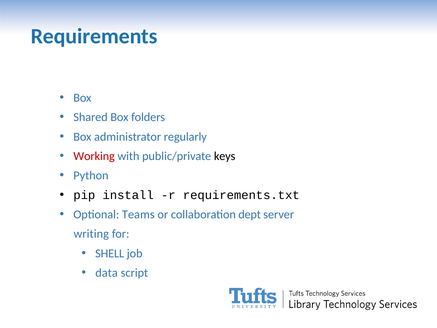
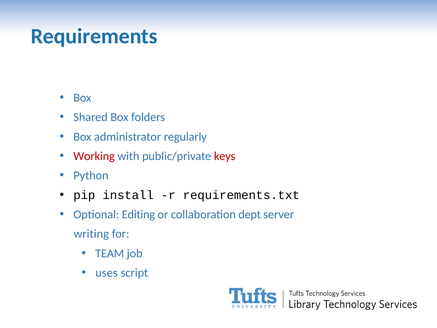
keys colour: black -> red
Teams: Teams -> Editing
SHELL: SHELL -> TEAM
data: data -> uses
